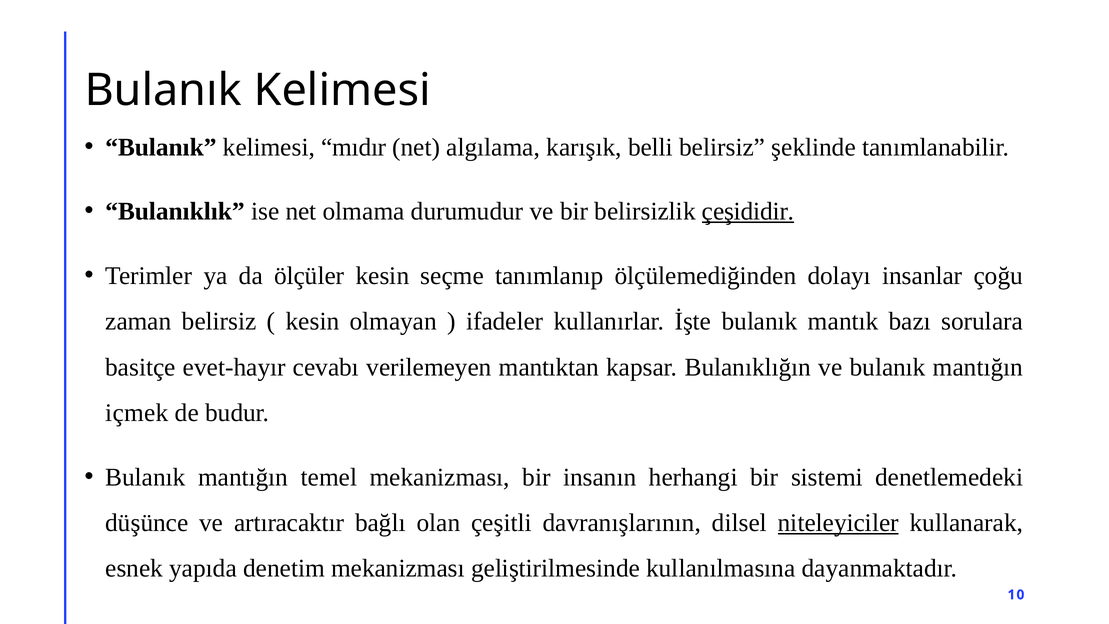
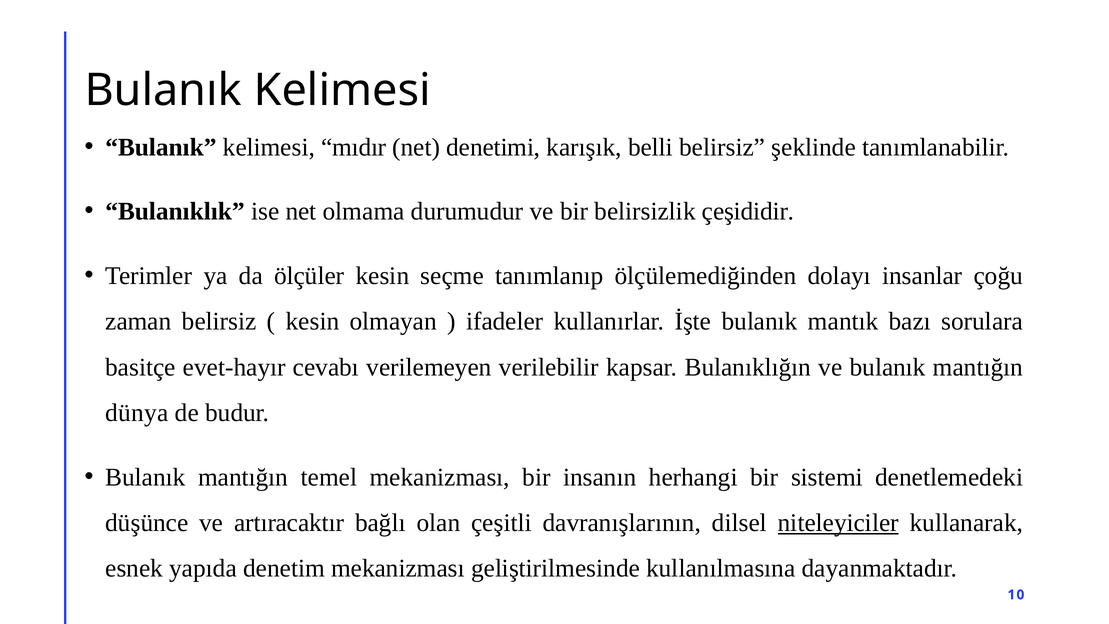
algılama: algılama -> denetimi
çeşididir underline: present -> none
mantıktan: mantıktan -> verilebilir
içmek: içmek -> dünya
